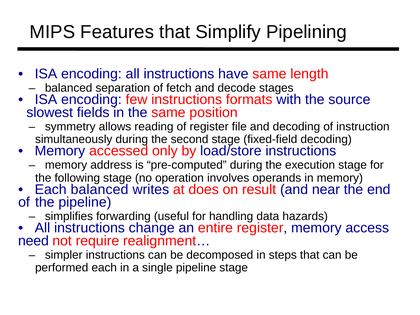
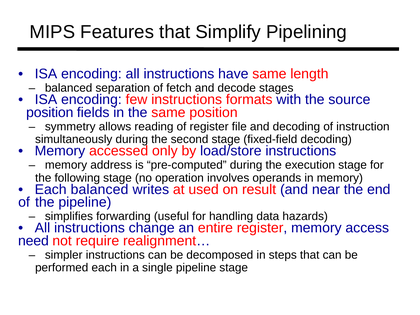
slowest at (50, 112): slowest -> position
does: does -> used
